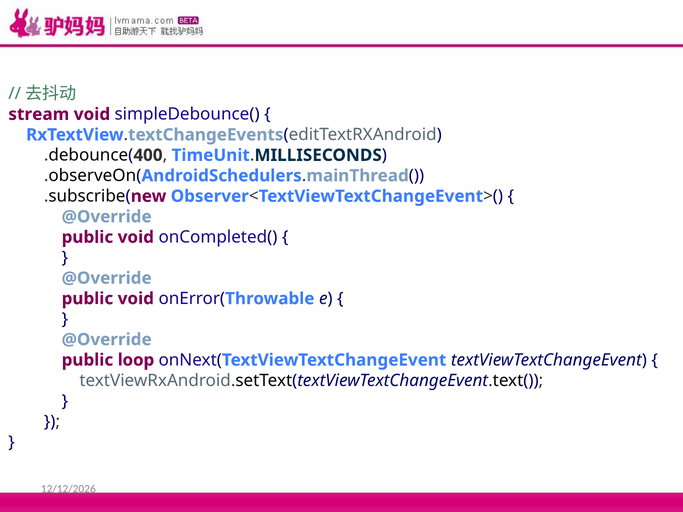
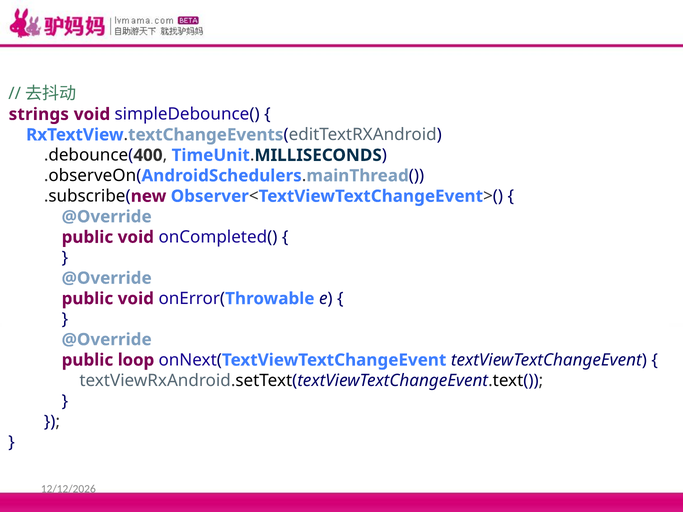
stream: stream -> strings
